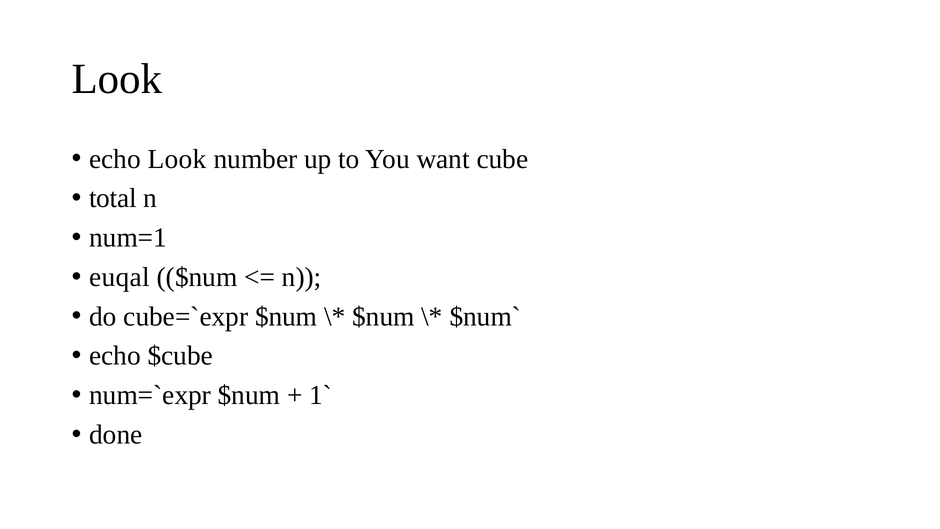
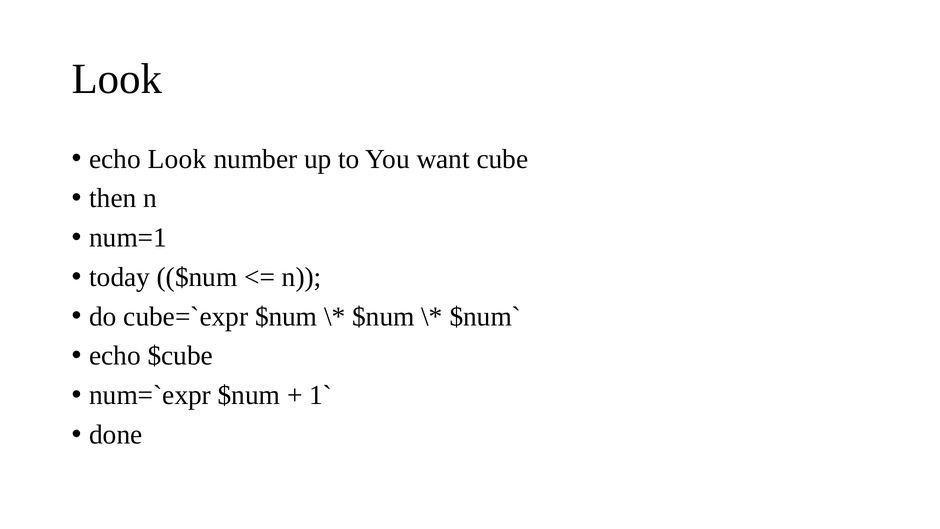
total: total -> then
euqal: euqal -> today
